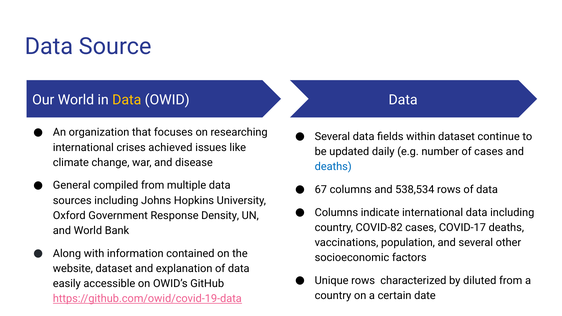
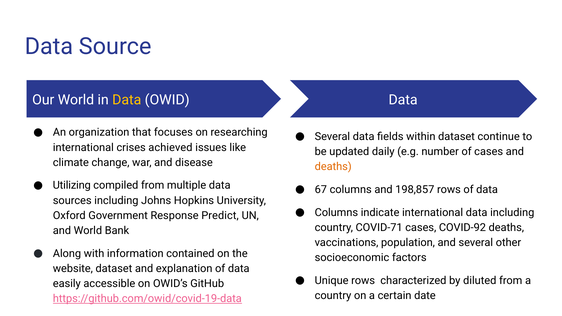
deaths at (333, 167) colour: blue -> orange
General: General -> Utilizing
538,534: 538,534 -> 198,857
Density: Density -> Predict
COVID-82: COVID-82 -> COVID-71
COVID-17: COVID-17 -> COVID-92
